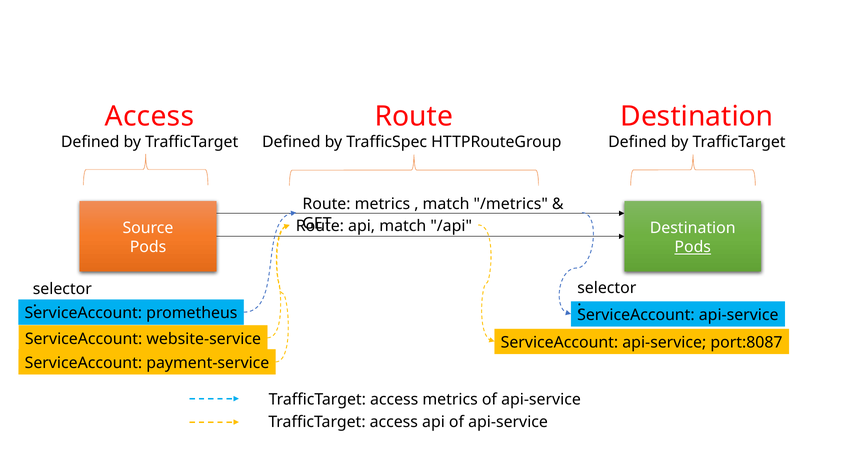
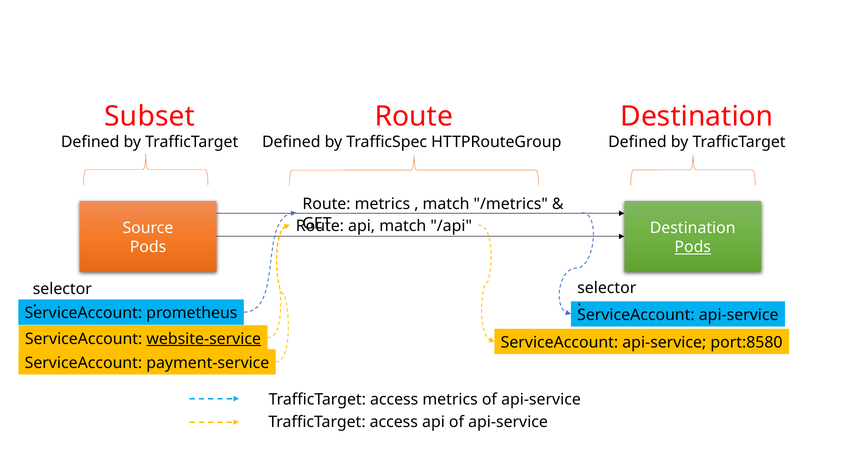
Access at (150, 116): Access -> Subset
website-service underline: none -> present
port:8087: port:8087 -> port:8580
